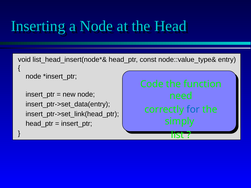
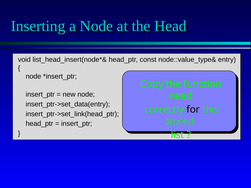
Code: Code -> Copy
for colour: blue -> black
simply: simply -> stored
